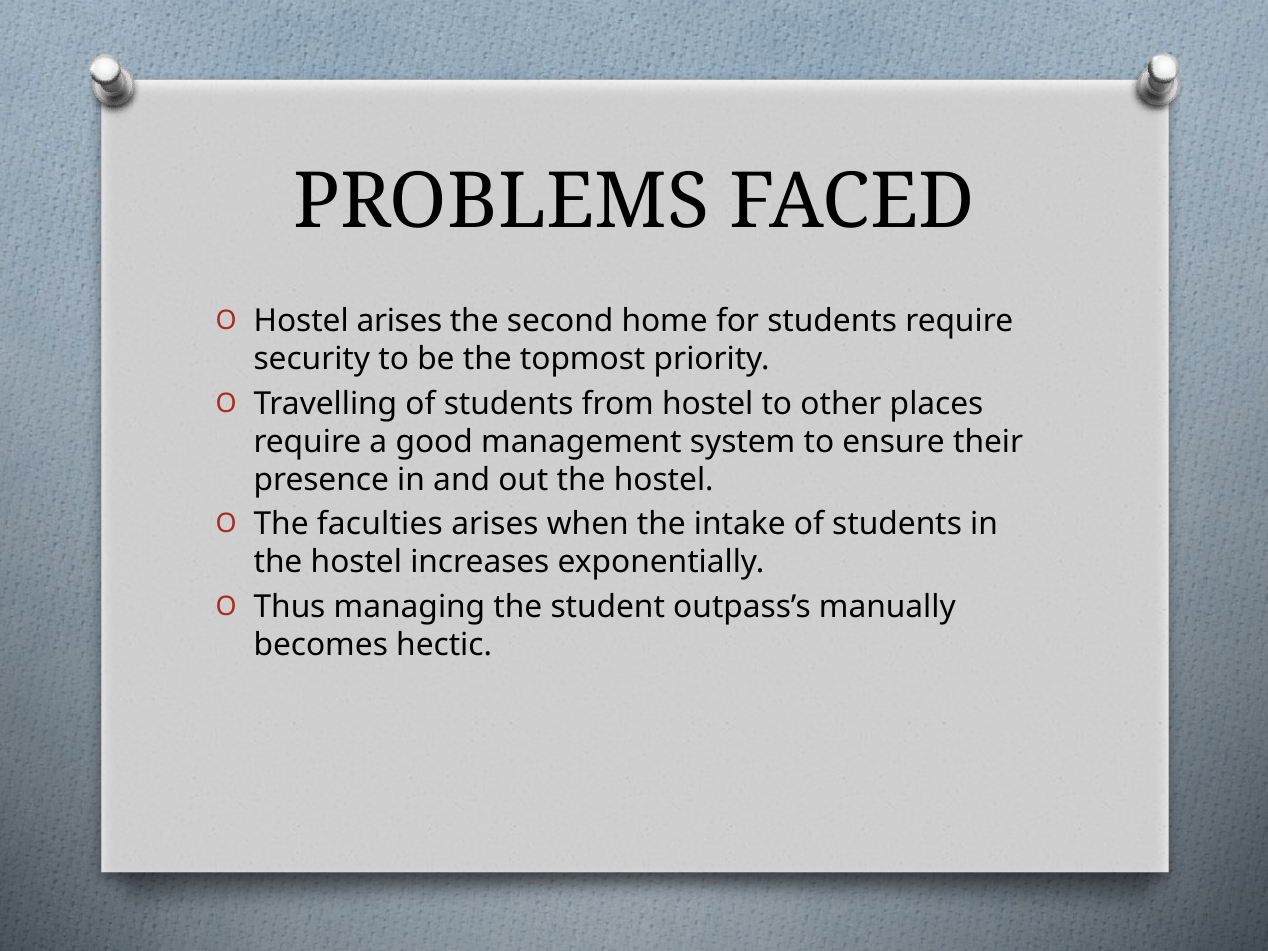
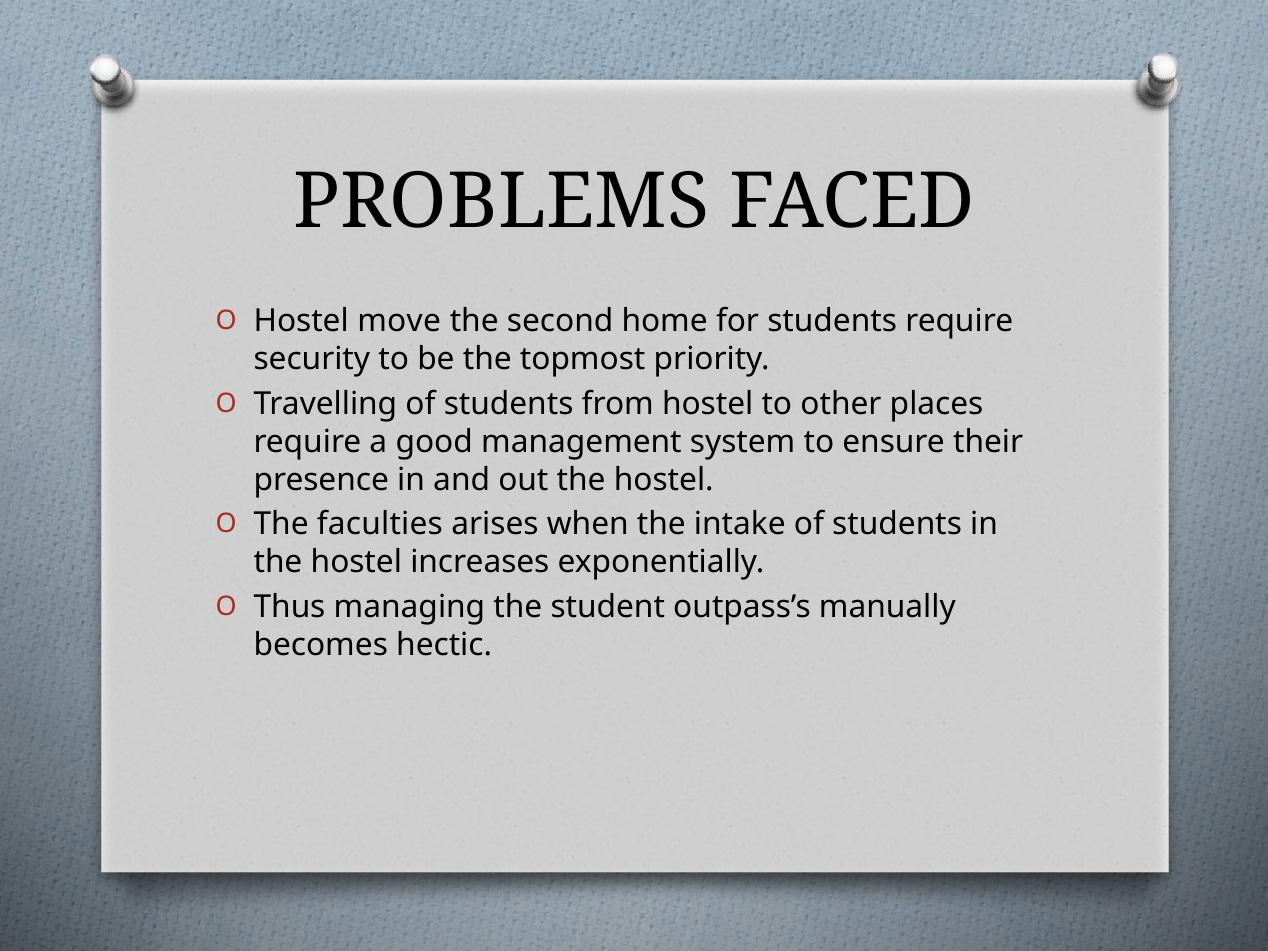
Hostel arises: arises -> move
